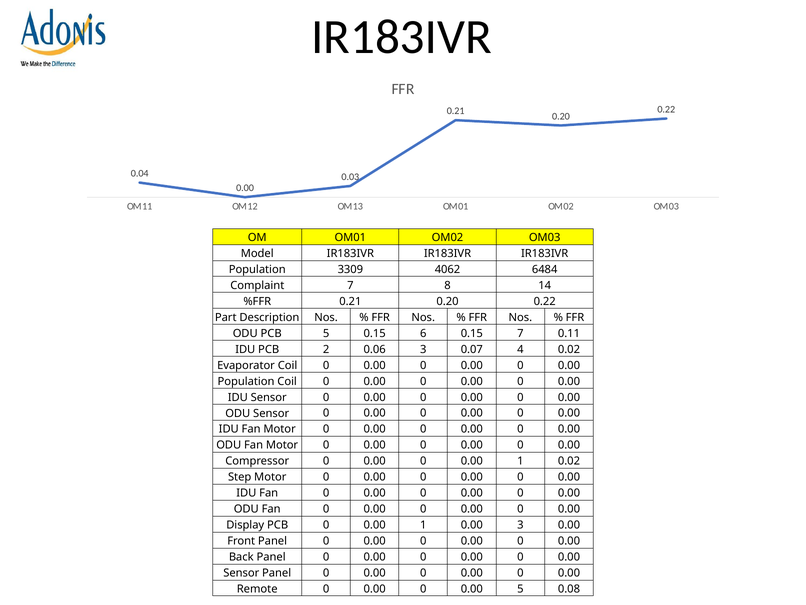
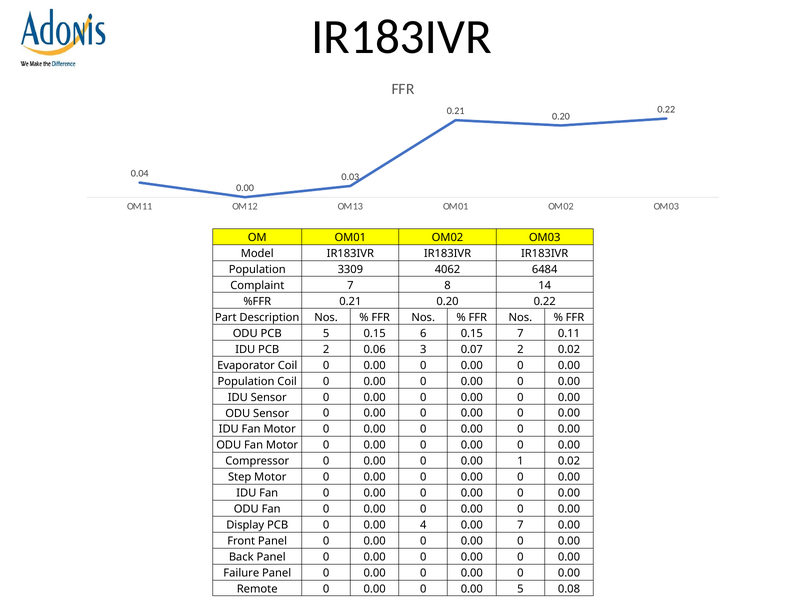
0.07 4: 4 -> 2
PCB 0 0.00 1: 1 -> 4
0.00 3: 3 -> 7
Sensor at (241, 573): Sensor -> Failure
